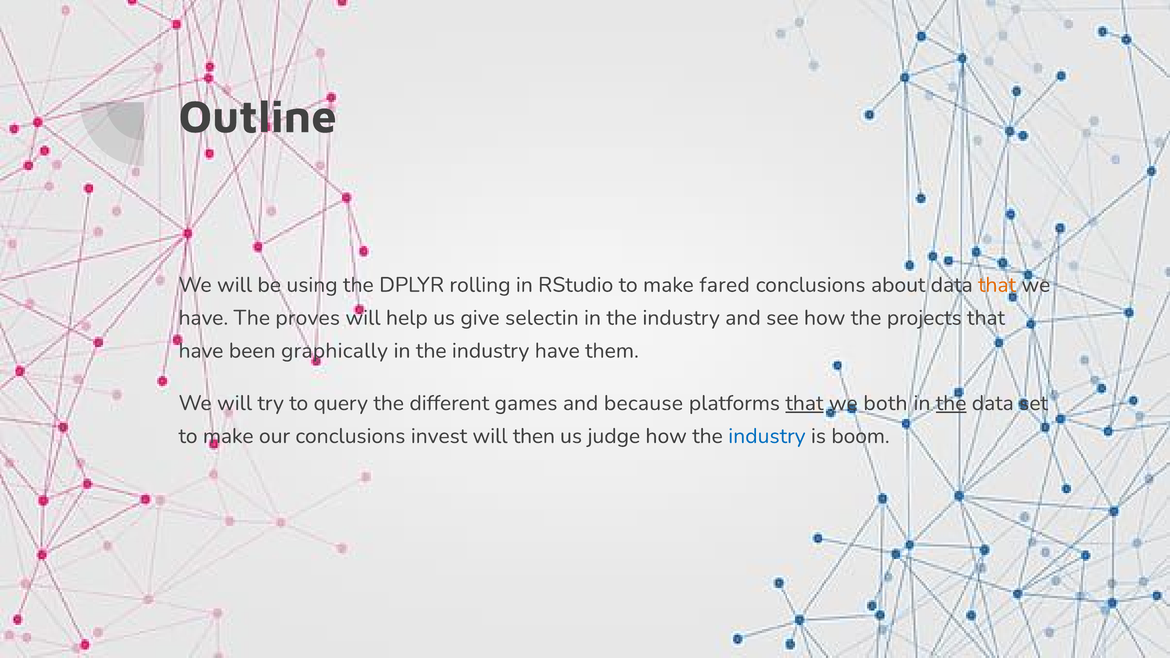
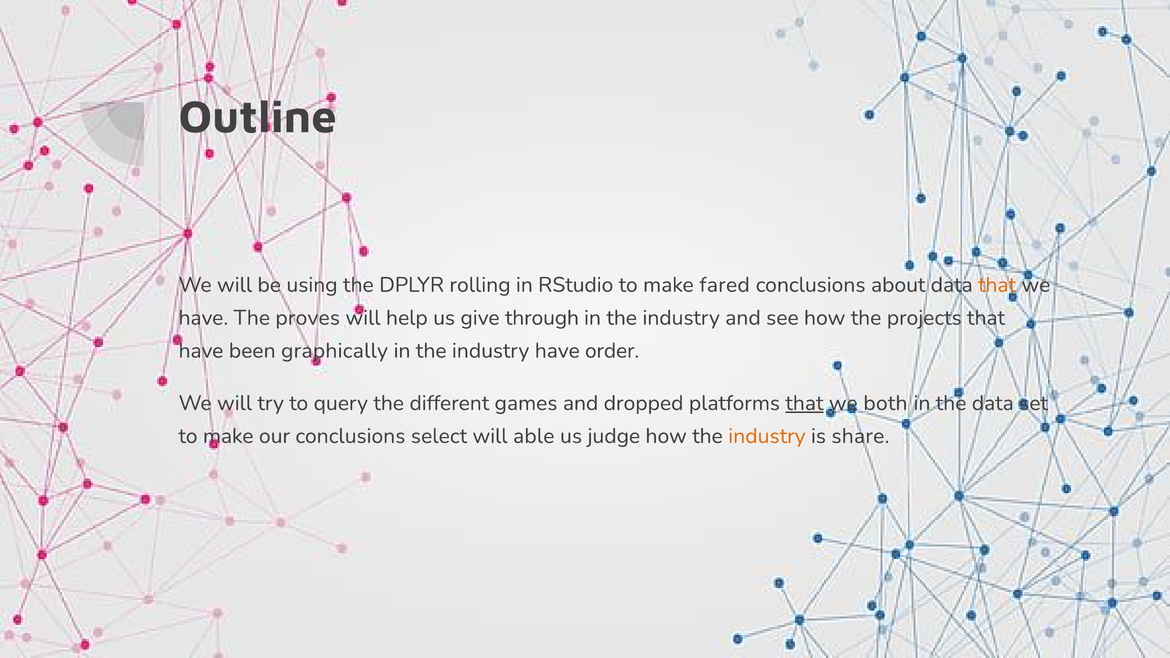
selectin: selectin -> through
them: them -> order
because: because -> dropped
the at (951, 403) underline: present -> none
invest: invest -> select
then: then -> able
industry at (767, 436) colour: blue -> orange
boom: boom -> share
